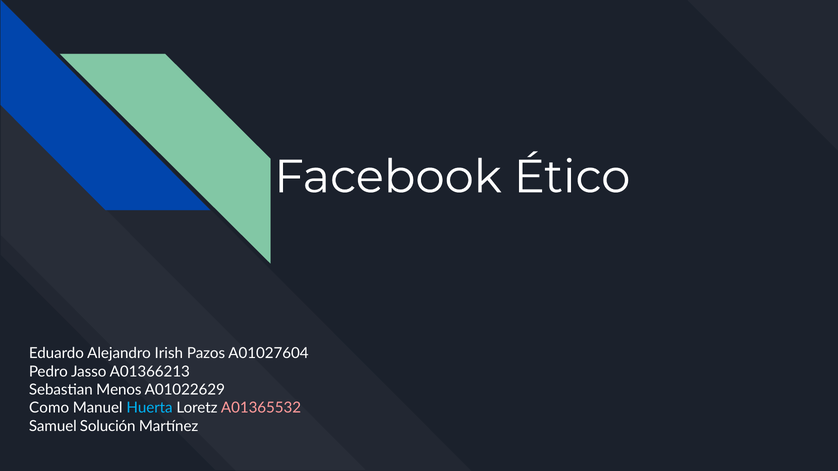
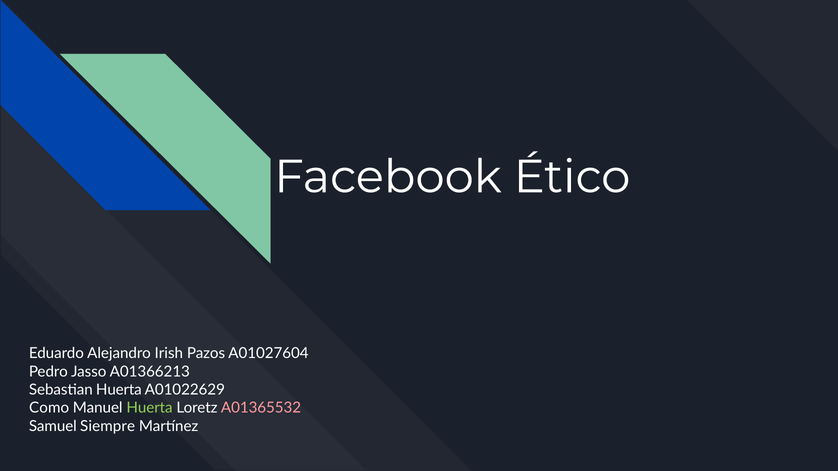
Sebastian Menos: Menos -> Huerta
Huerta at (150, 408) colour: light blue -> light green
Solución: Solución -> Siempre
